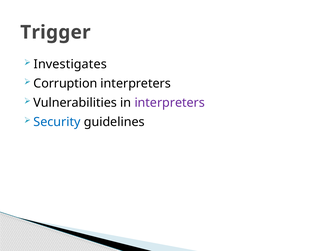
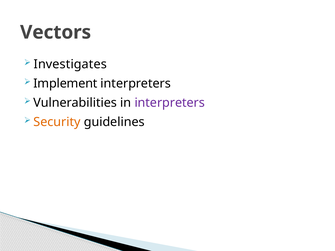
Trigger: Trigger -> Vectors
Corruption: Corruption -> Implement
Security colour: blue -> orange
